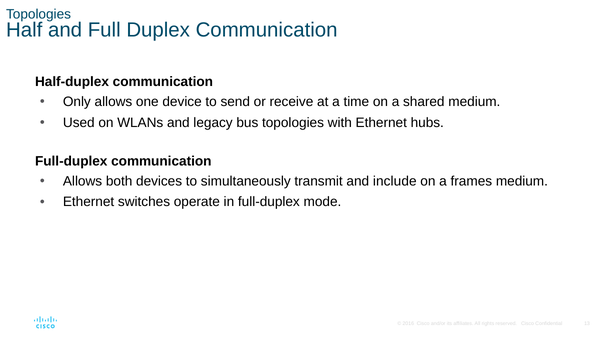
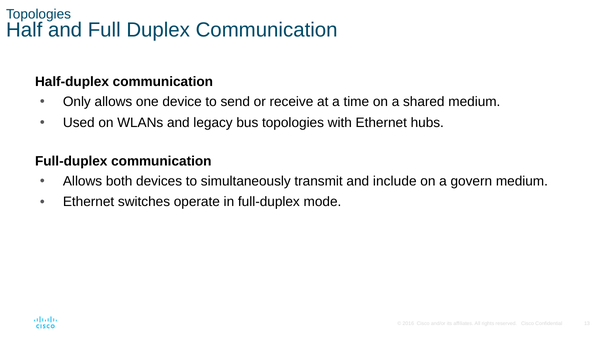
frames: frames -> govern
